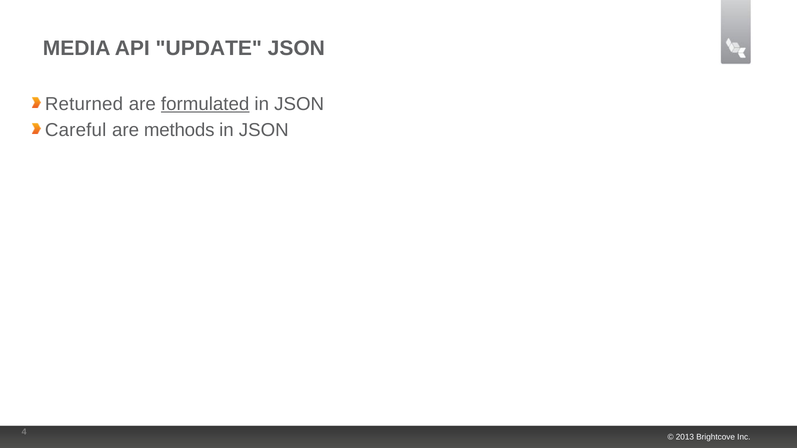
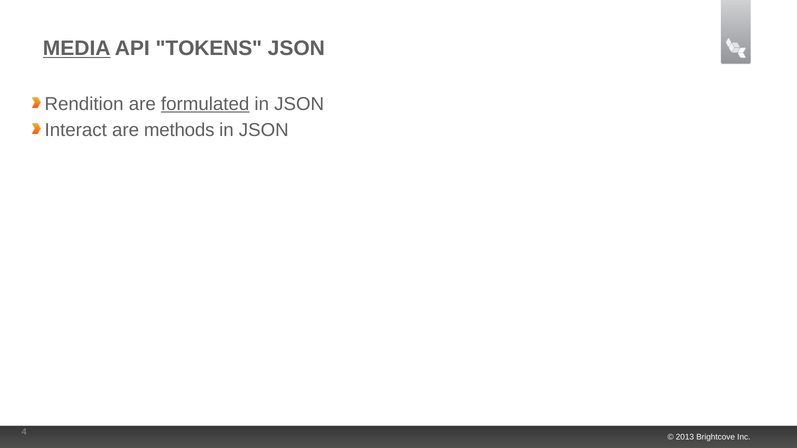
MEDIA underline: none -> present
UPDATE: UPDATE -> TOKENS
Returned: Returned -> Rendition
Careful: Careful -> Interact
